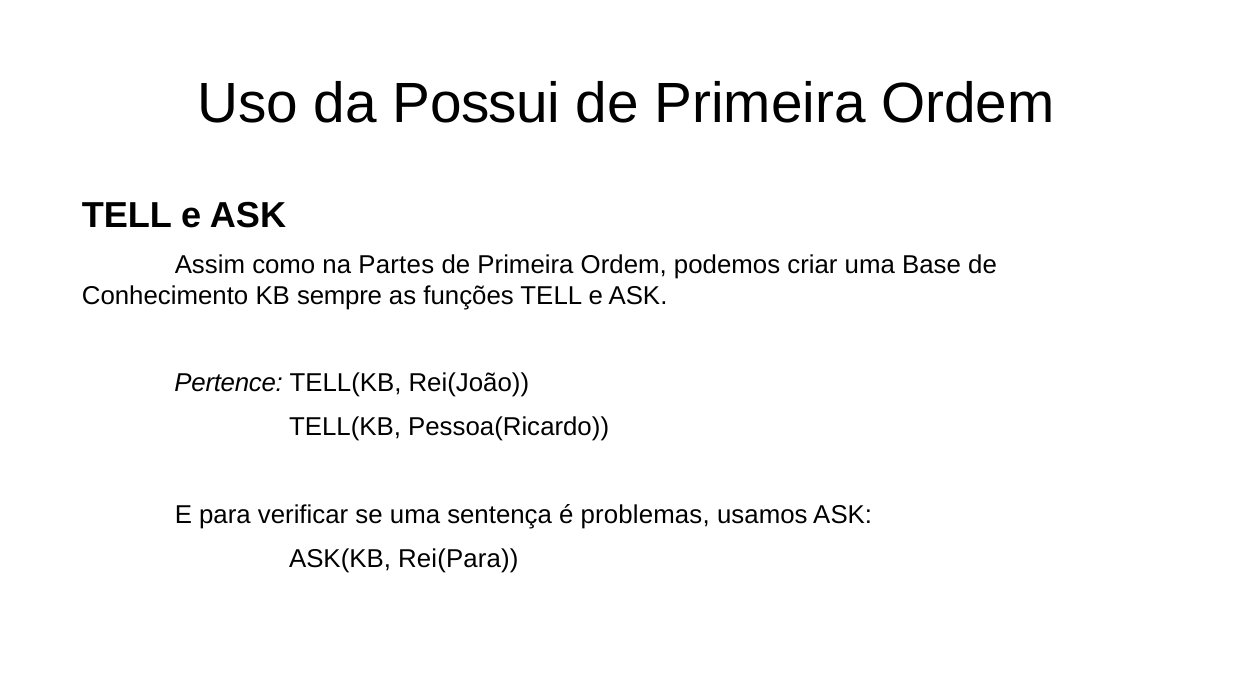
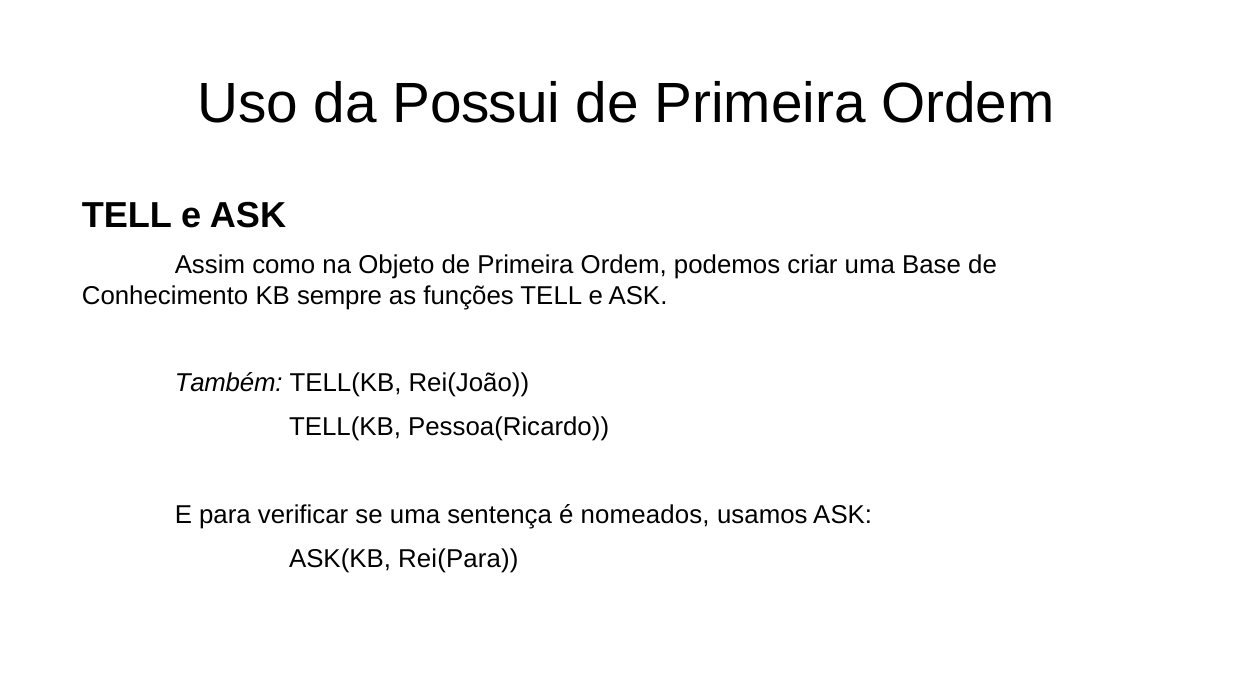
Partes: Partes -> Objeto
Pertence: Pertence -> Também
problemas: problemas -> nomeados
